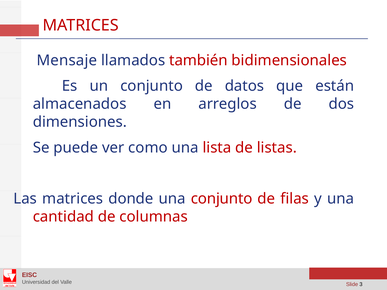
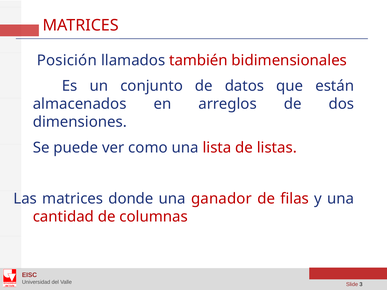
Mensaje: Mensaje -> Posición
una conjunto: conjunto -> ganador
